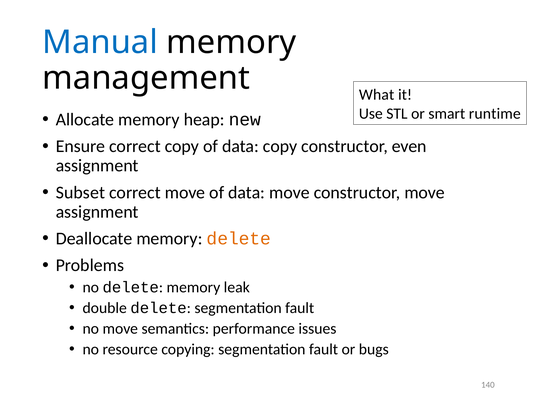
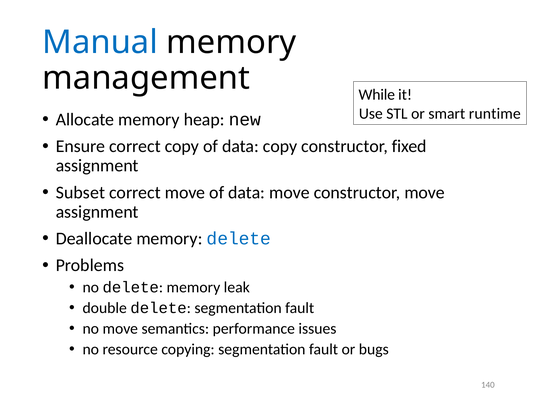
What: What -> While
even: even -> fixed
delete at (239, 238) colour: orange -> blue
